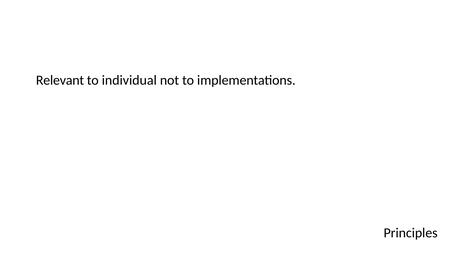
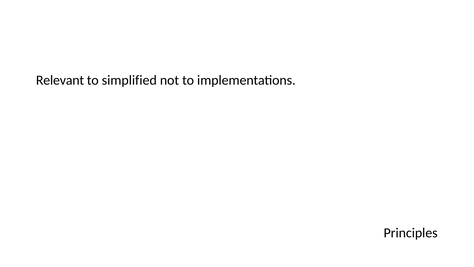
individual: individual -> simplified
